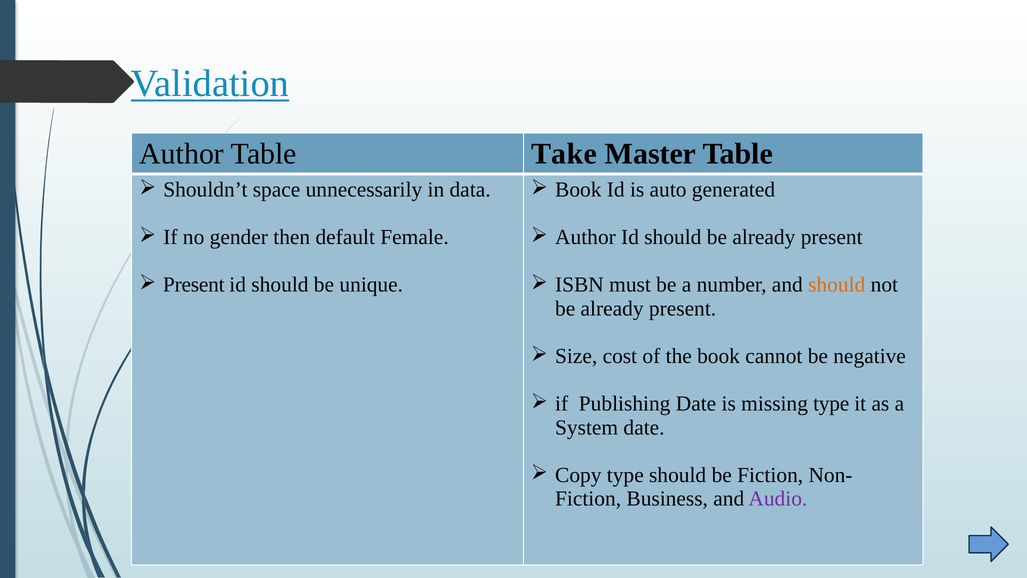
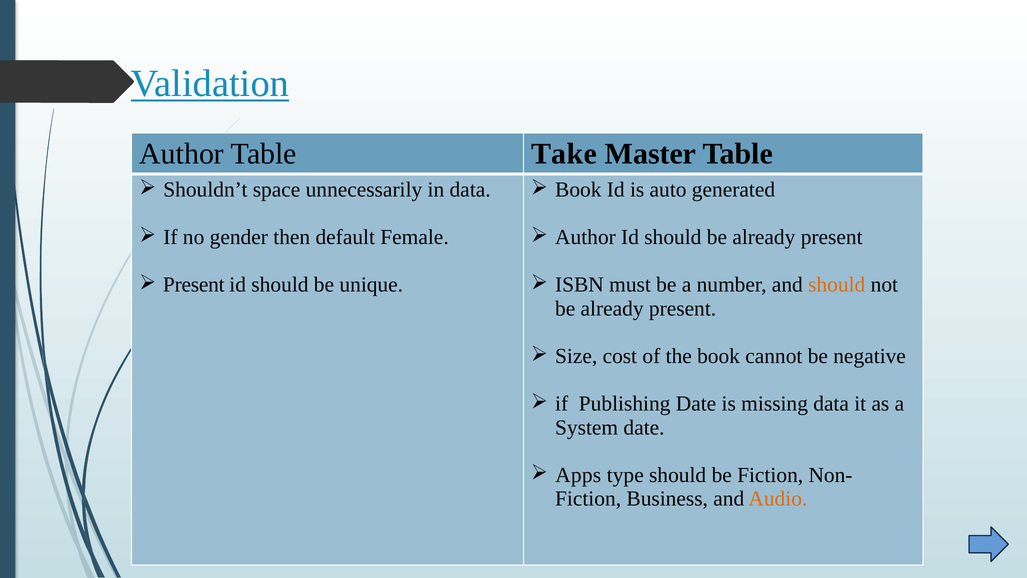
missing type: type -> data
Copy: Copy -> Apps
Audio colour: purple -> orange
